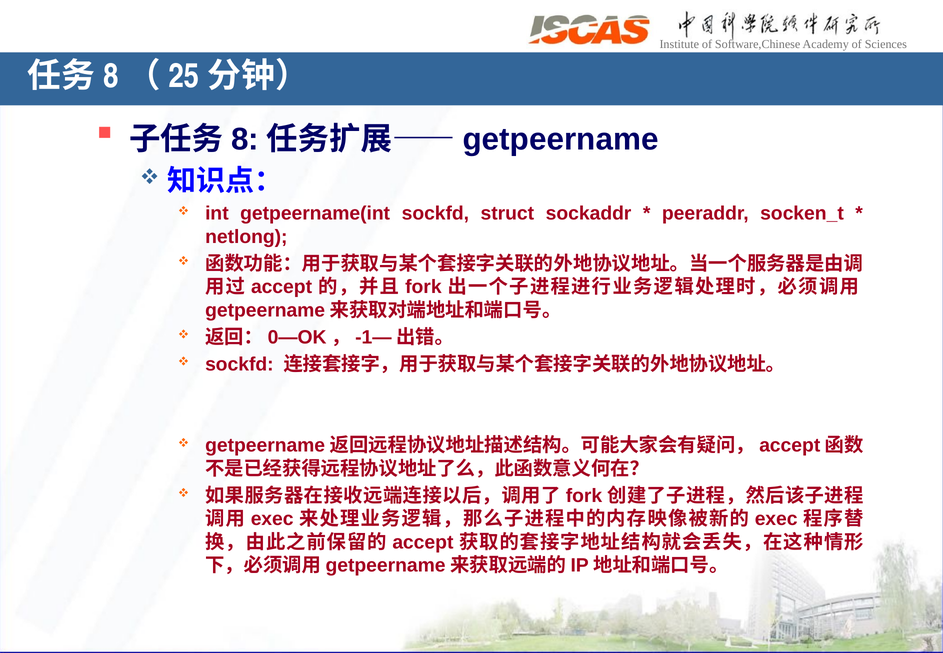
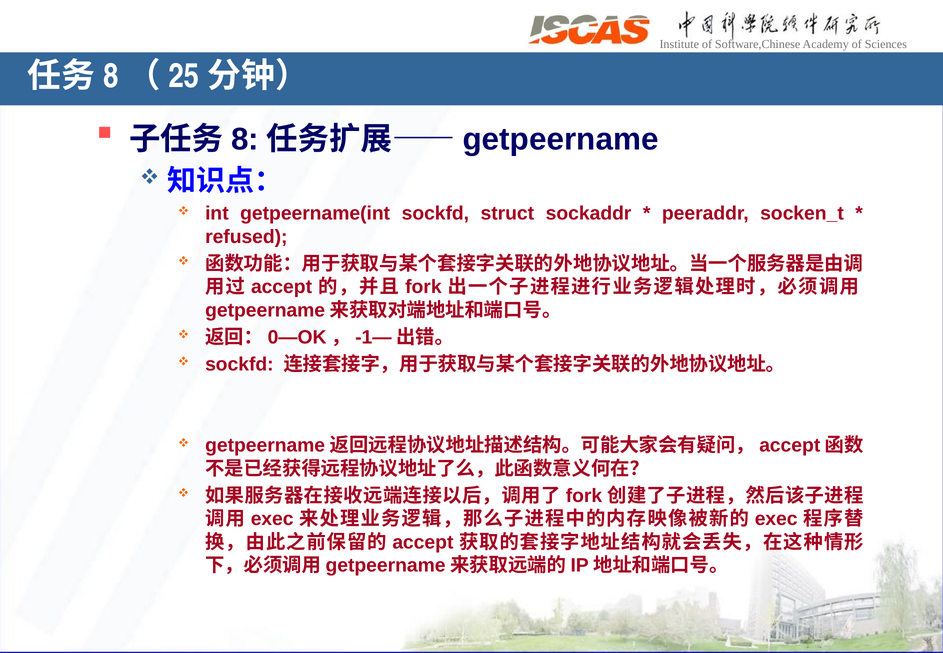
netlong: netlong -> refused
